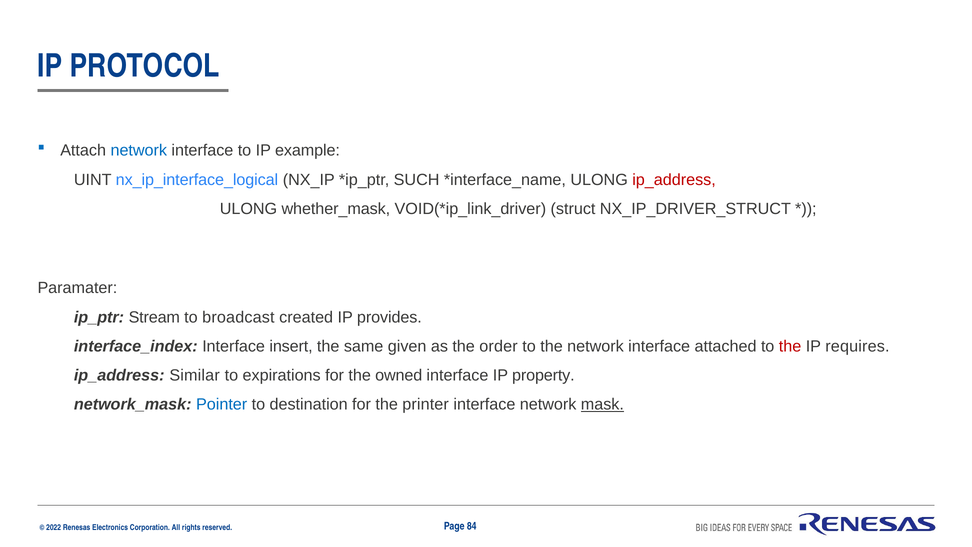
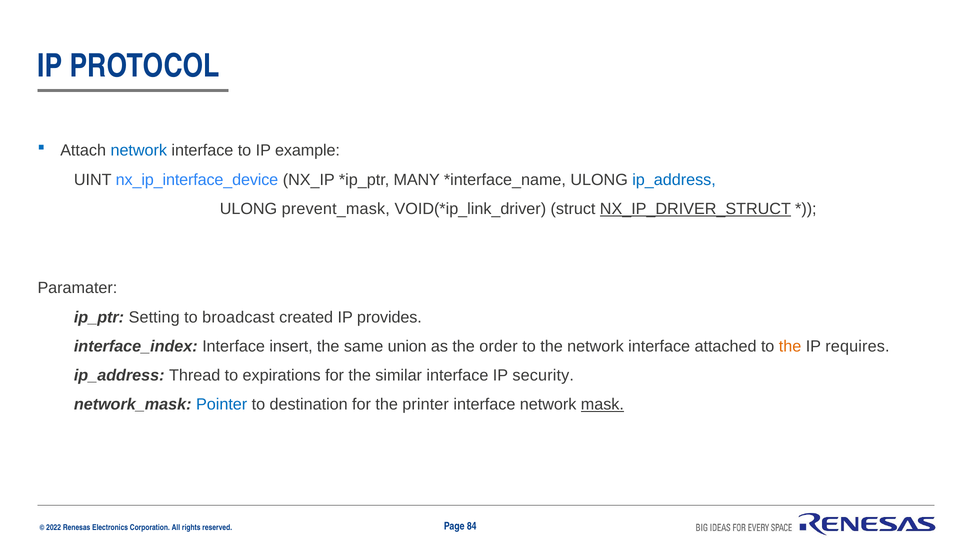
nx_ip_interface_logical: nx_ip_interface_logical -> nx_ip_interface_device
SUCH: SUCH -> MANY
ip_address at (674, 180) colour: red -> blue
whether_mask: whether_mask -> prevent_mask
NX_IP_DRIVER_STRUCT underline: none -> present
Stream: Stream -> Setting
given: given -> union
the at (790, 346) colour: red -> orange
Similar: Similar -> Thread
owned: owned -> similar
property: property -> security
